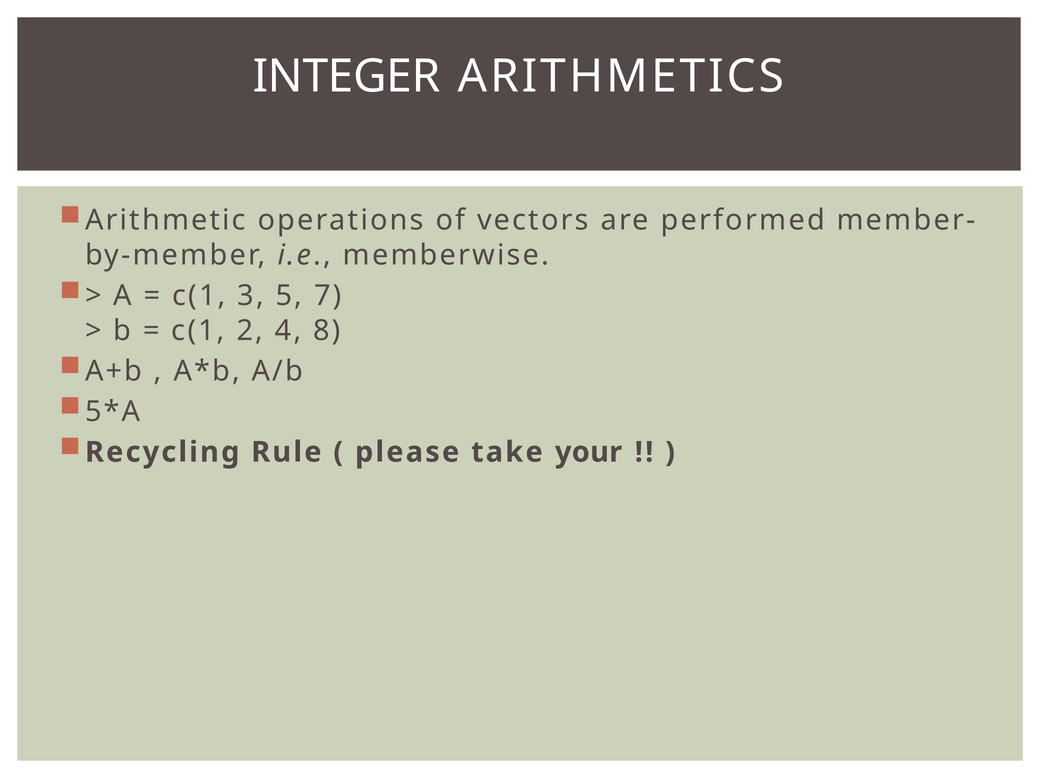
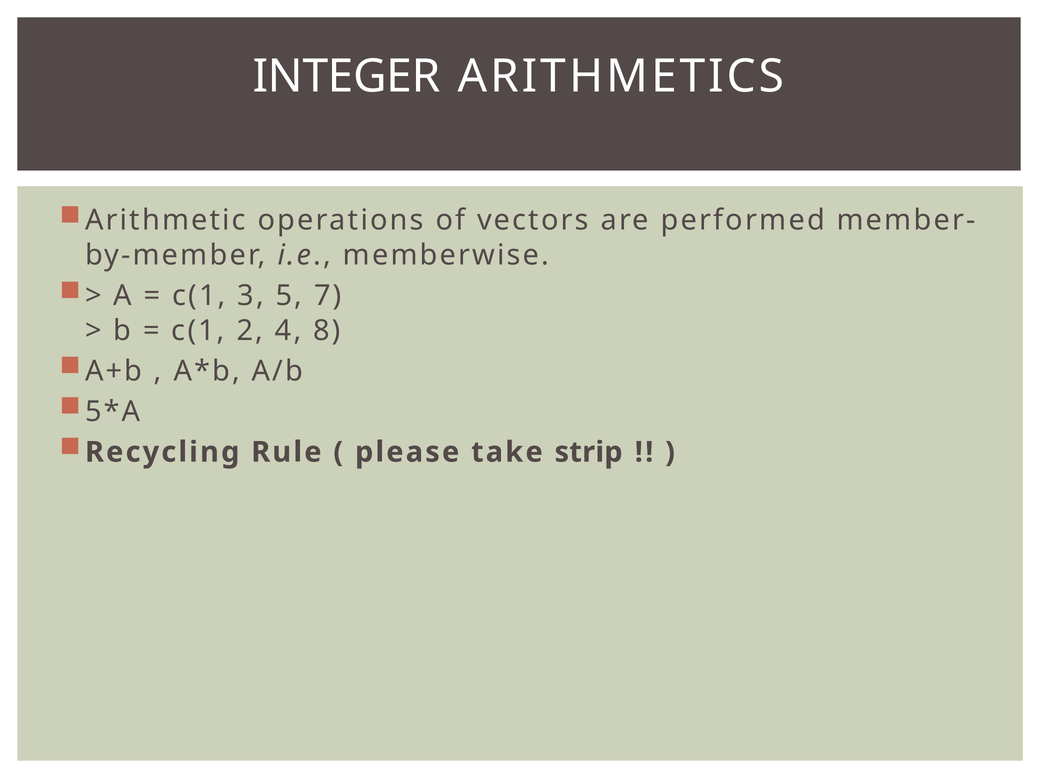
your: your -> strip
